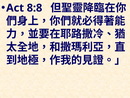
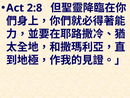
8:8: 8:8 -> 2:8
